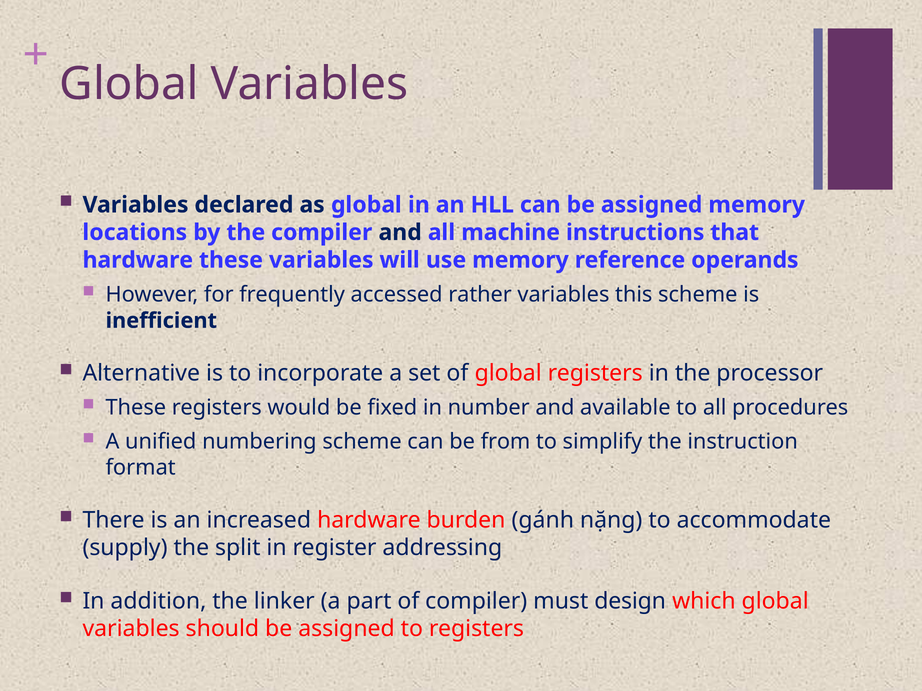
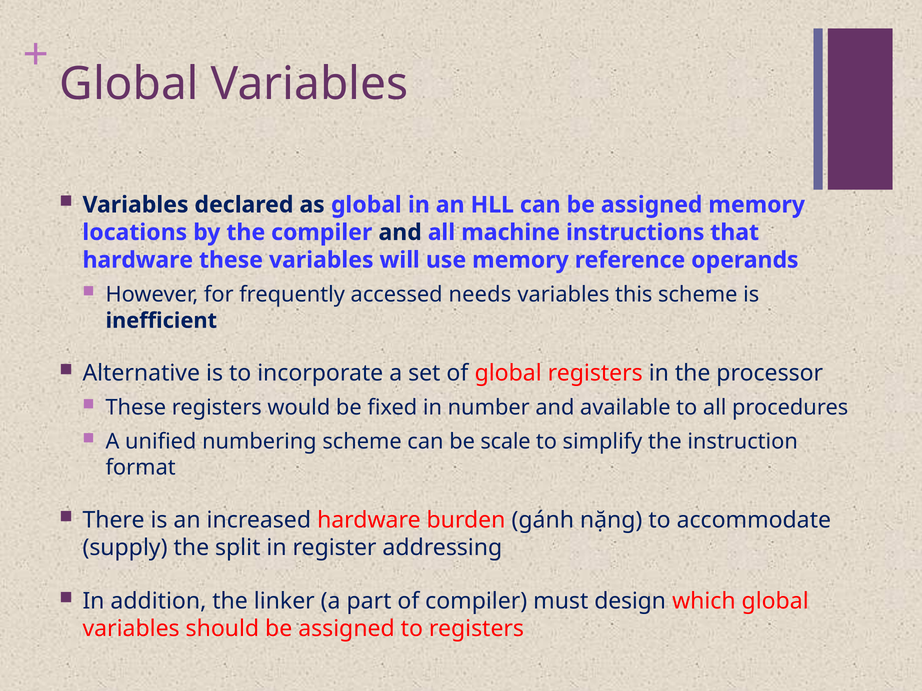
rather: rather -> needs
from: from -> scale
